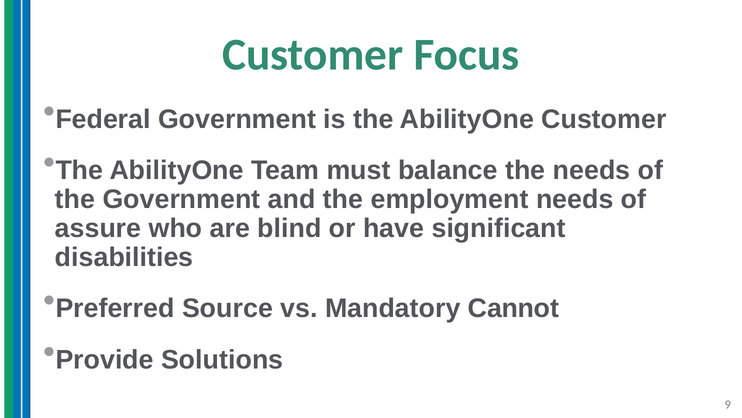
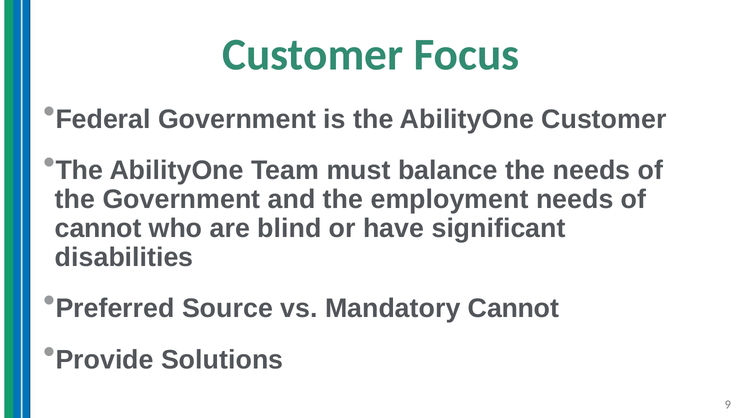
assure at (98, 228): assure -> cannot
